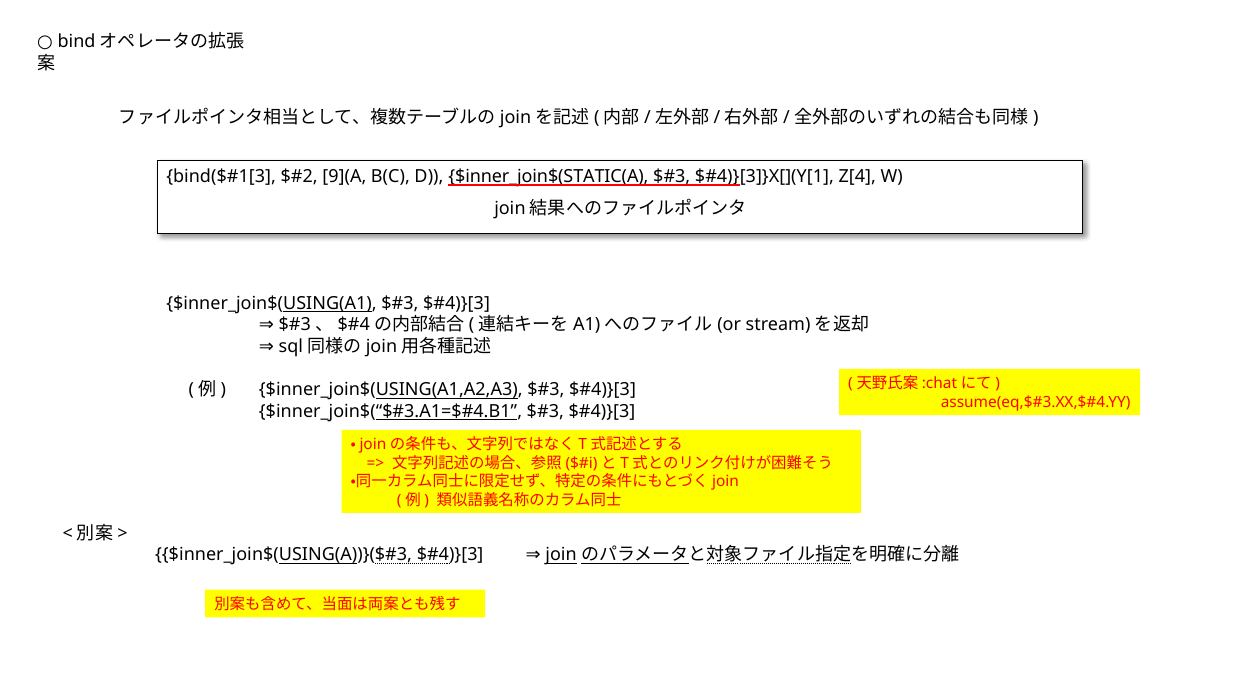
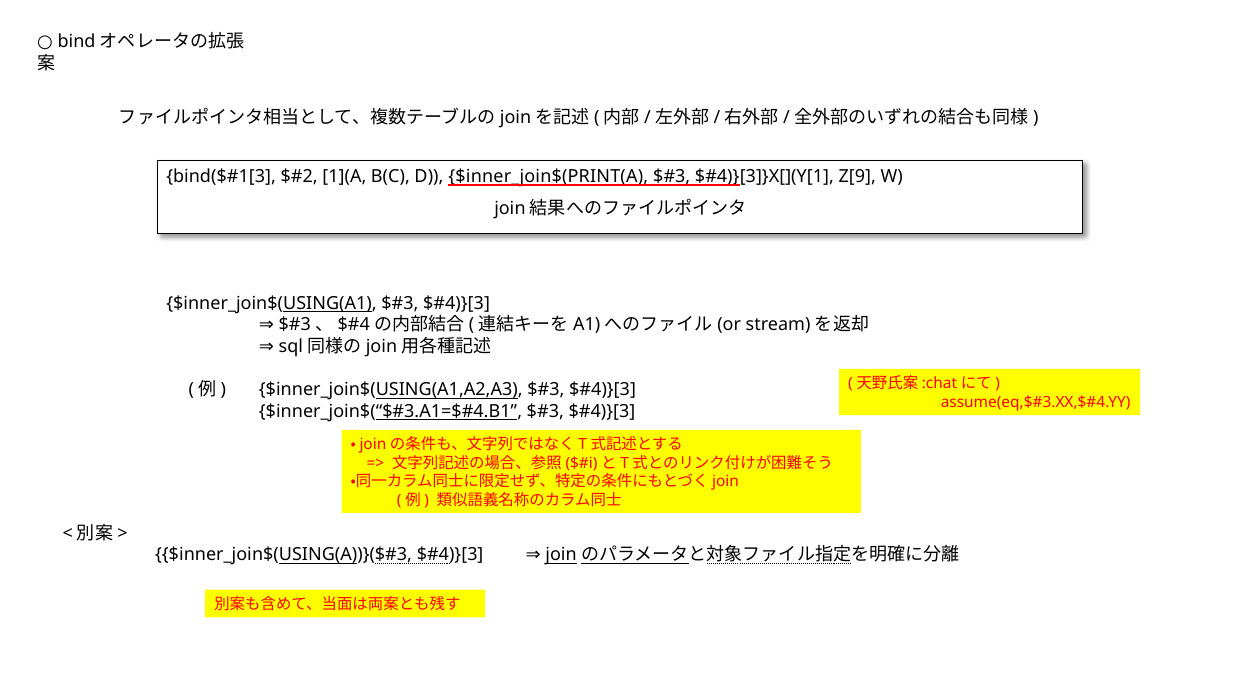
9](A: 9](A -> 1](A
$inner_join$(STATIC(A: $inner_join$(STATIC(A -> $inner_join$(PRINT(A
Z[4: Z[4 -> Z[9
